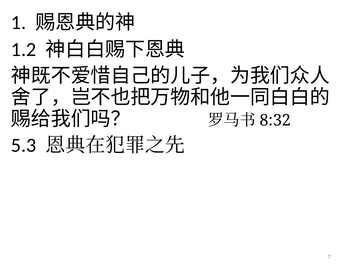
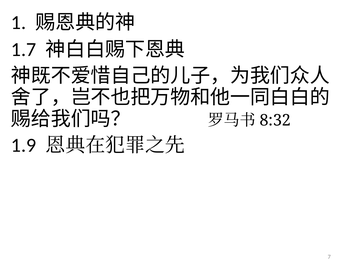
1.2: 1.2 -> 1.7
5.3: 5.3 -> 1.9
